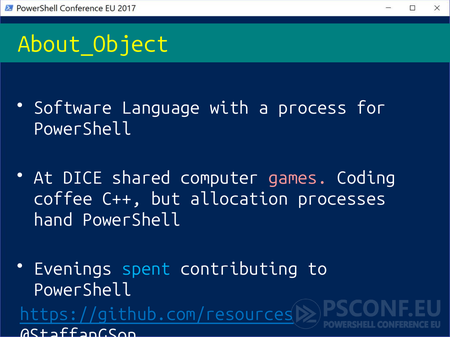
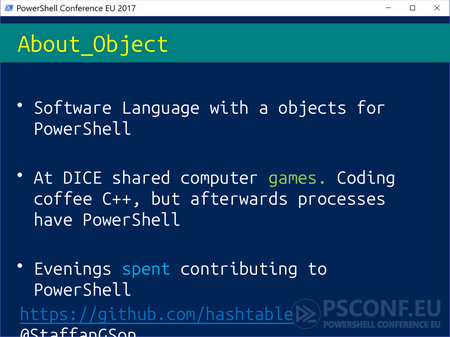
process: process -> objects
games colour: pink -> light green
allocation: allocation -> afterwards
hand: hand -> have
https://github.com/resources: https://github.com/resources -> https://github.com/hashtable
